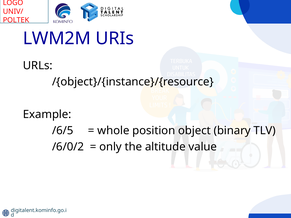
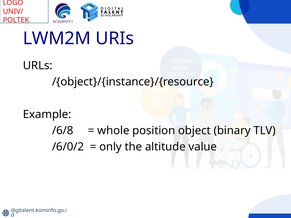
/6/5: /6/5 -> /6/8
